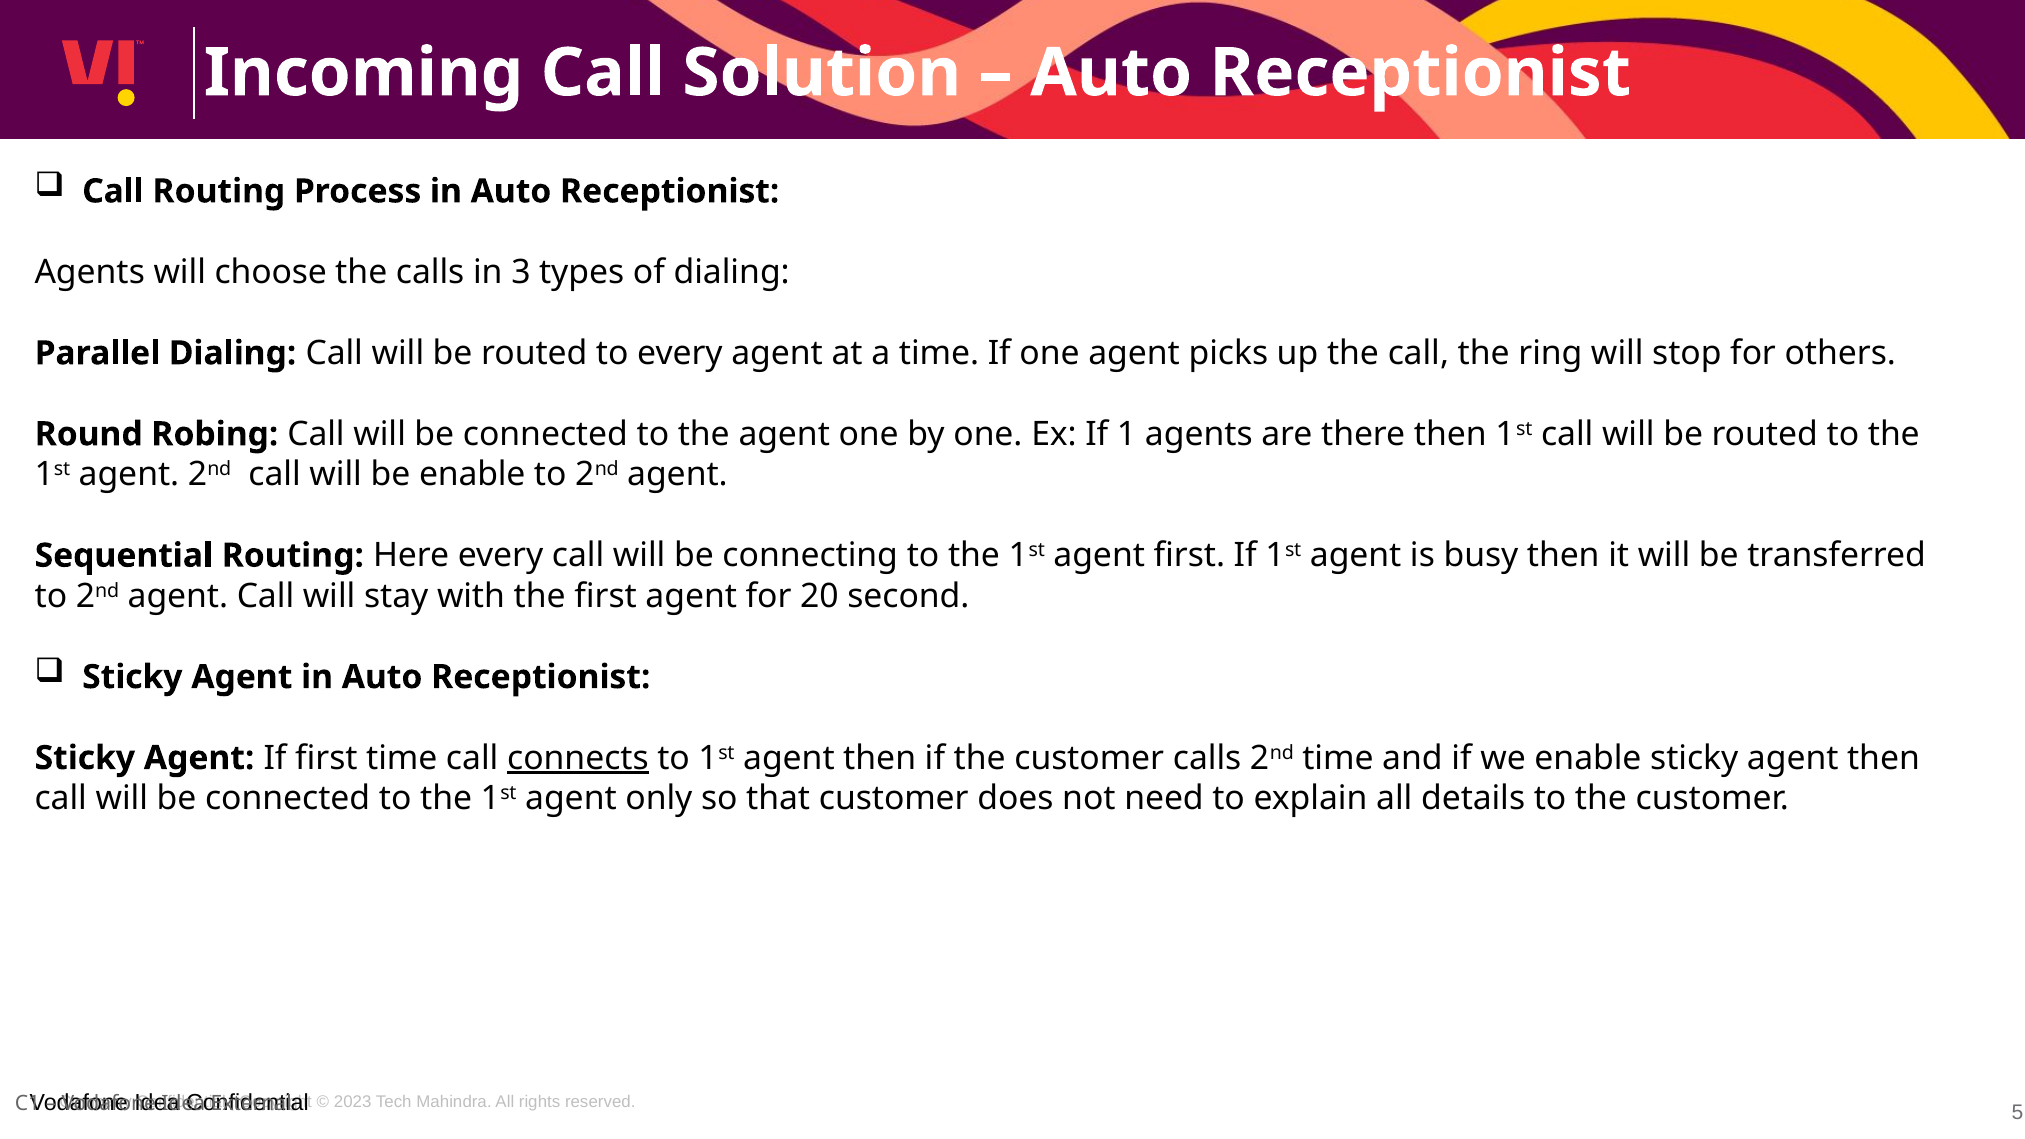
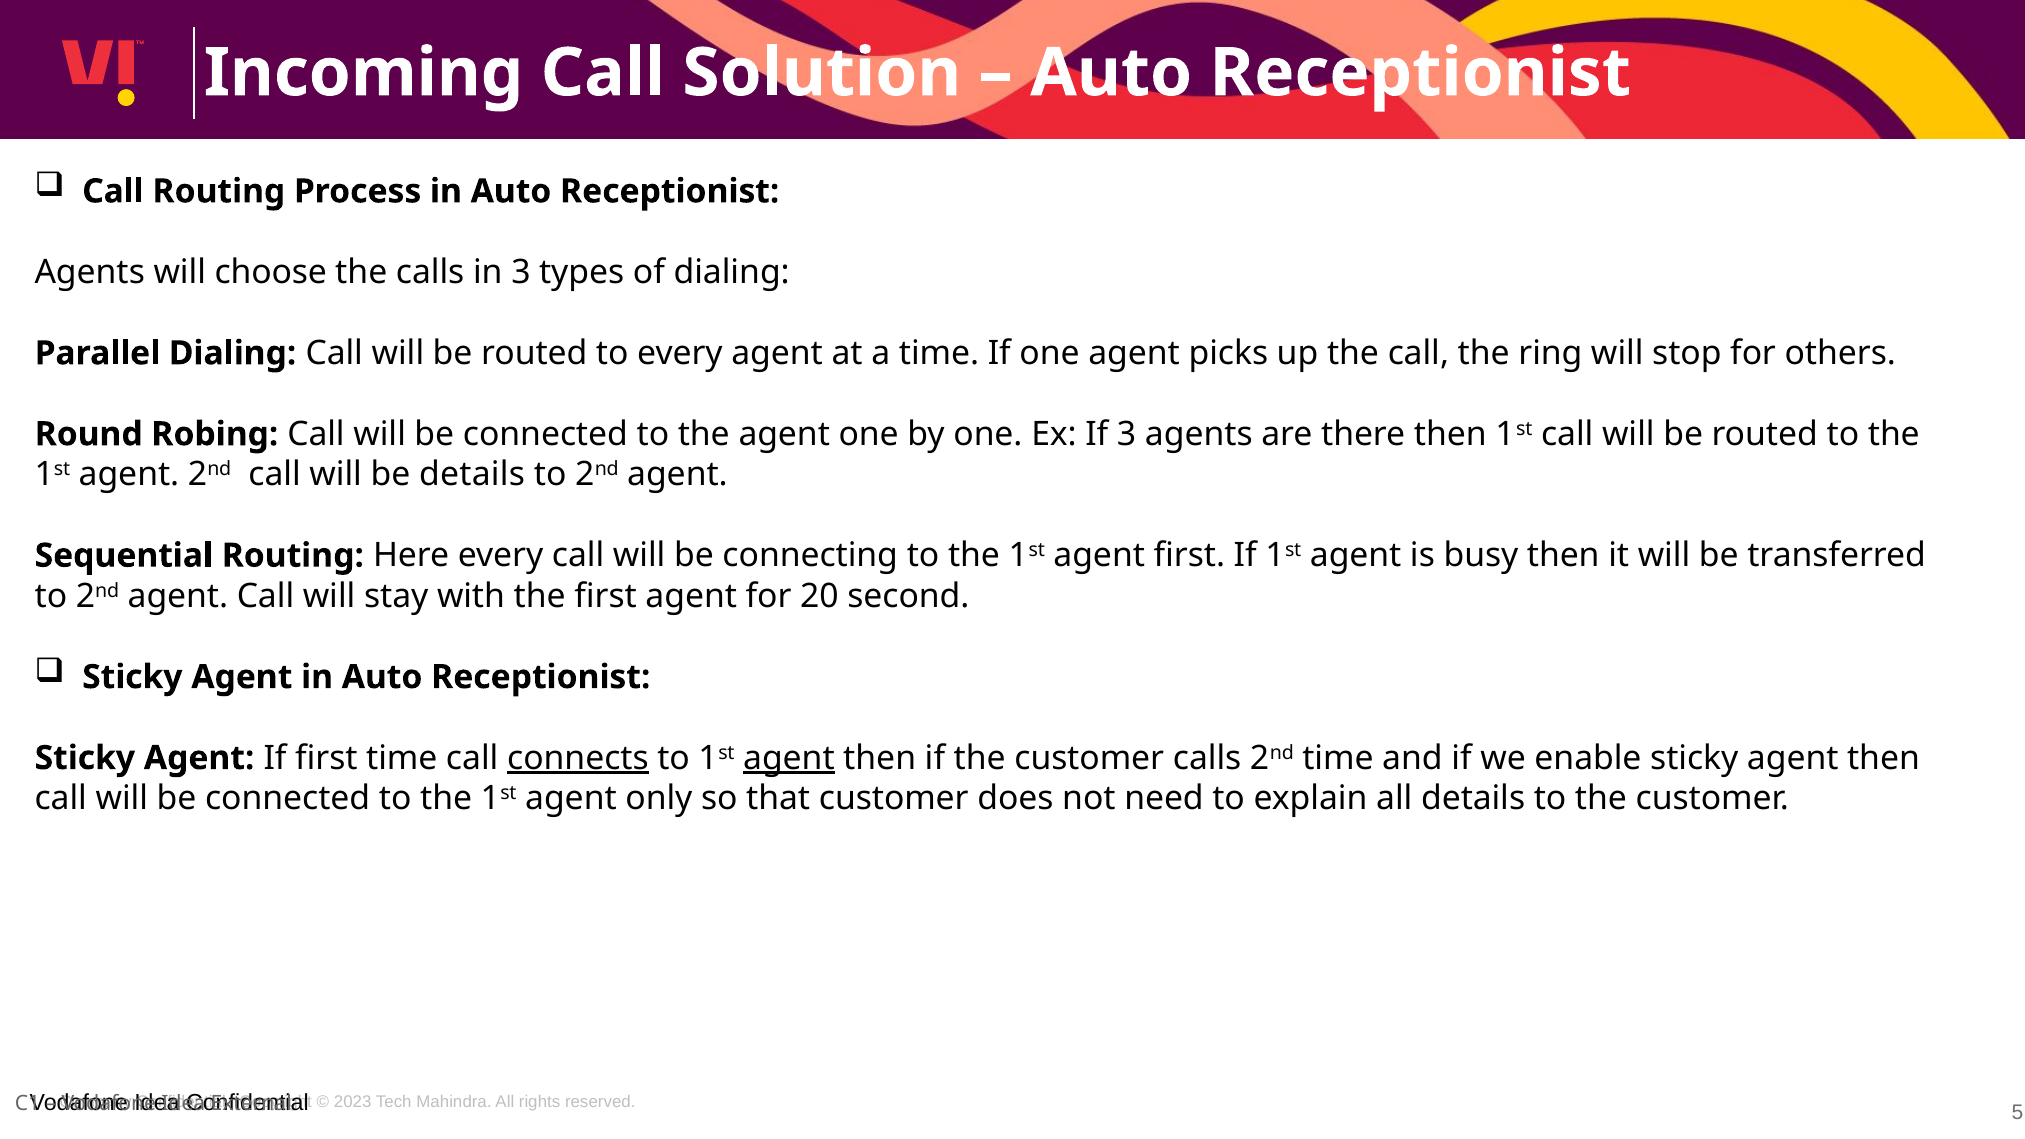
If 1: 1 -> 3
be enable: enable -> details
agent at (789, 758) underline: none -> present
